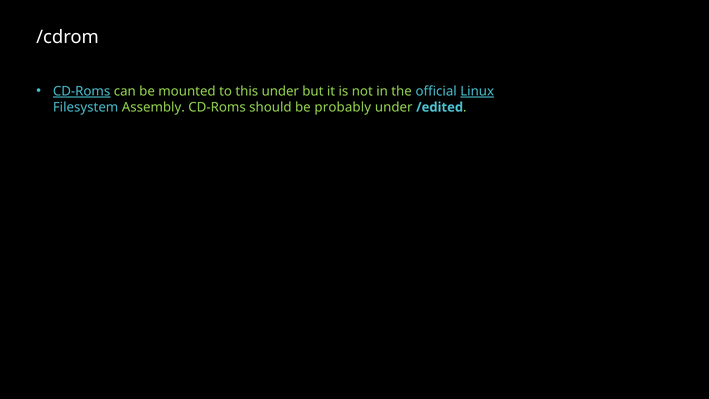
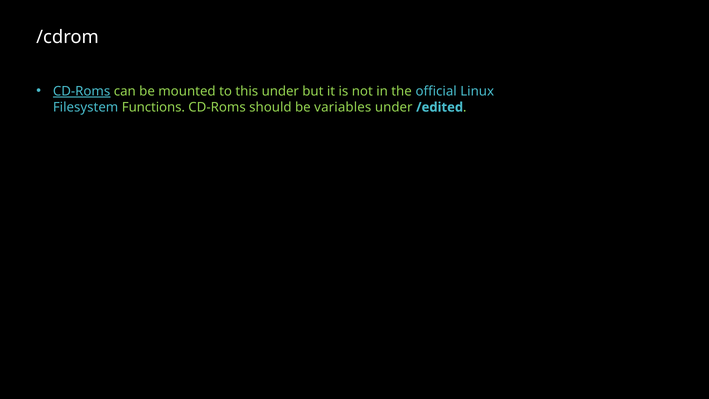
Linux underline: present -> none
Assembly: Assembly -> Functions
probably: probably -> variables
